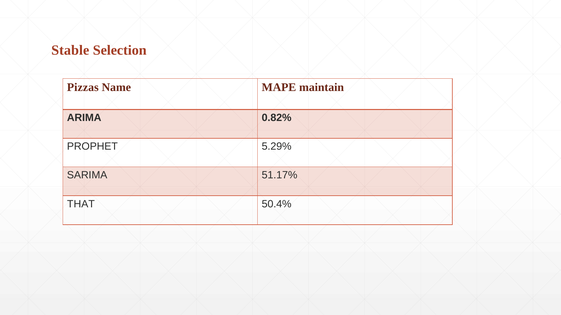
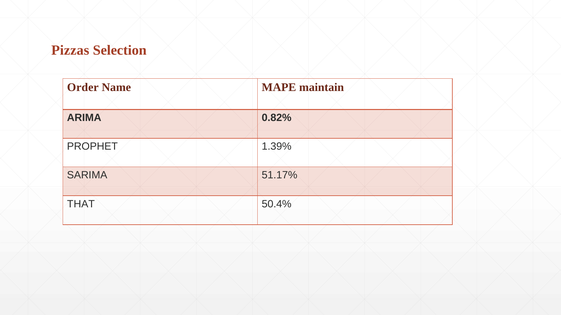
Stable: Stable -> Pizzas
Pizzas: Pizzas -> Order
5.29%: 5.29% -> 1.39%
